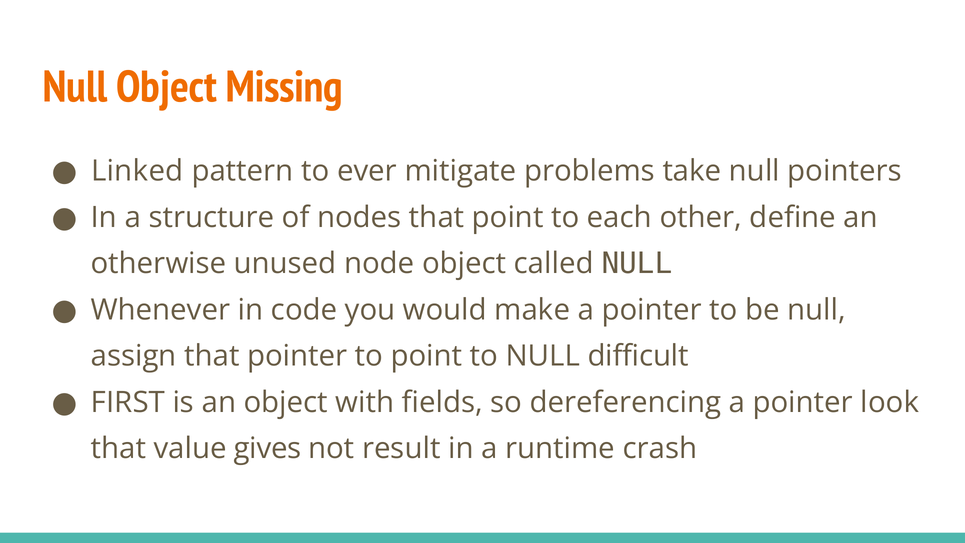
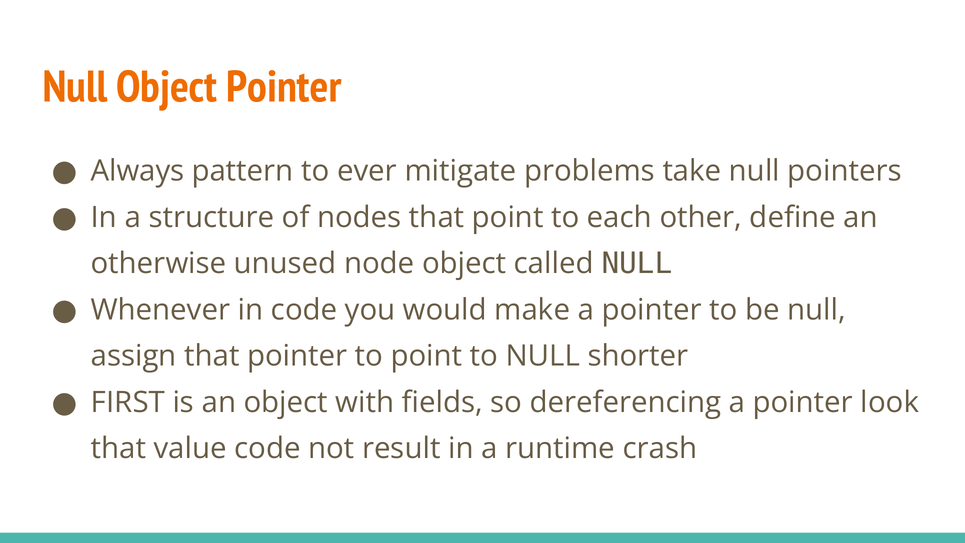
Object Missing: Missing -> Pointer
Linked: Linked -> Always
difficult: difficult -> shorter
value gives: gives -> code
